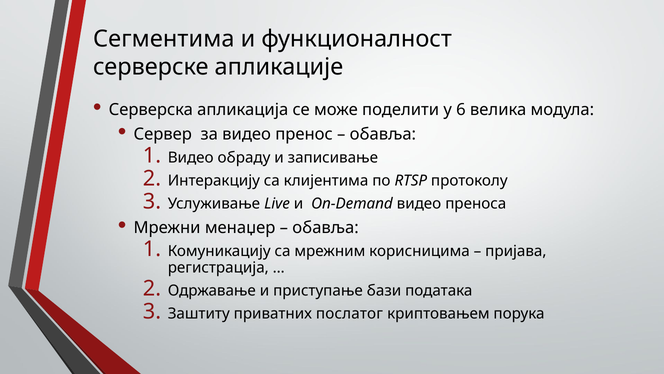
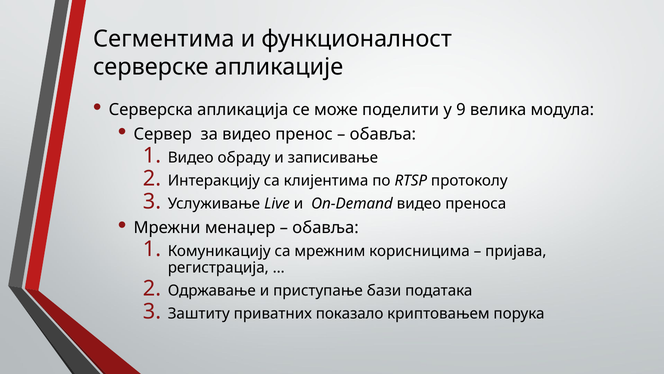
6: 6 -> 9
послатог: послатог -> показало
